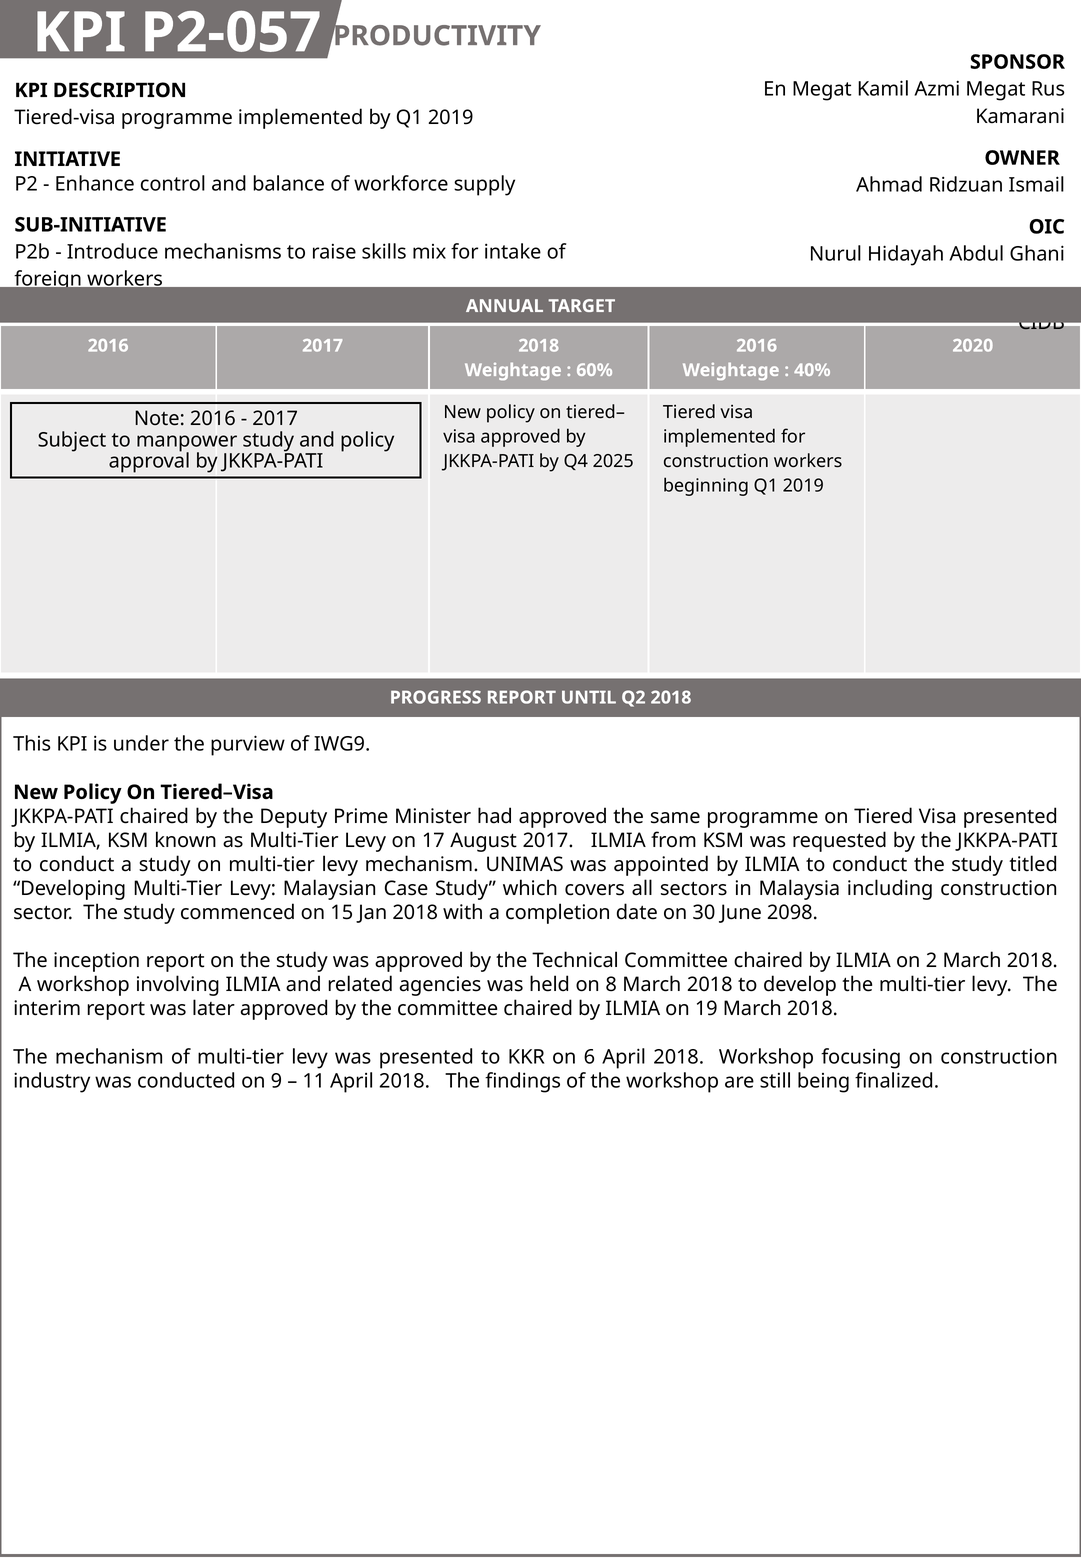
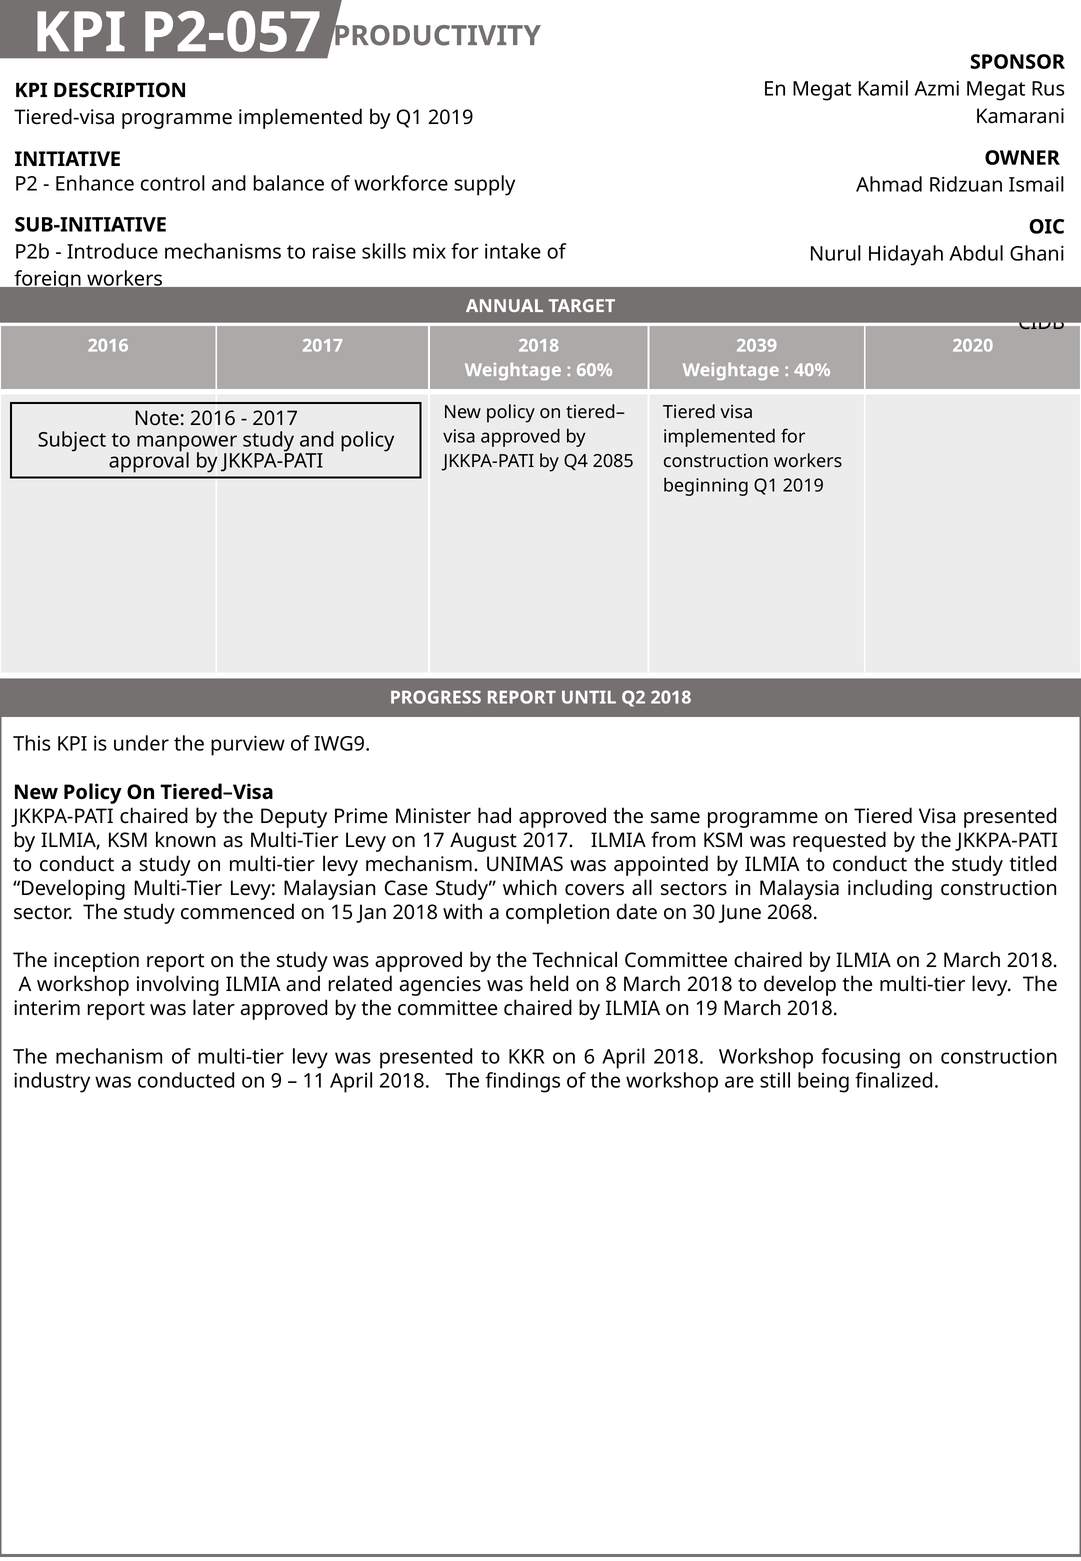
2016 at (757, 346): 2016 -> 2039
2025: 2025 -> 2085
2098: 2098 -> 2068
